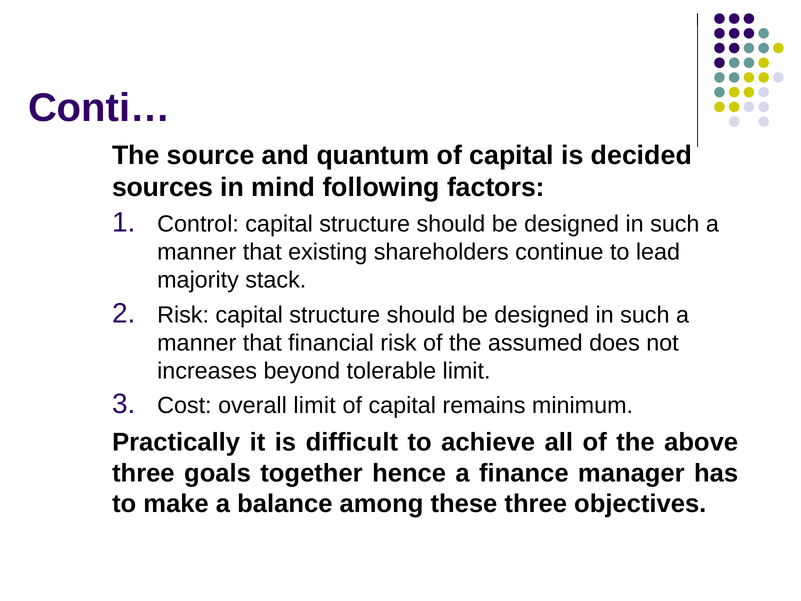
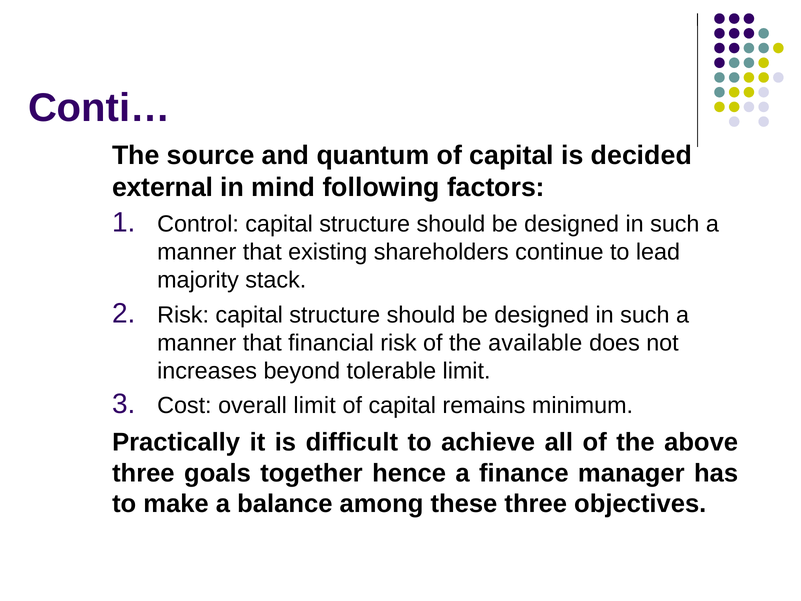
sources: sources -> external
assumed: assumed -> available
